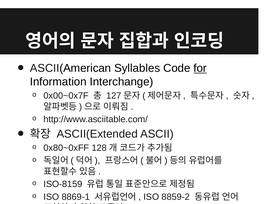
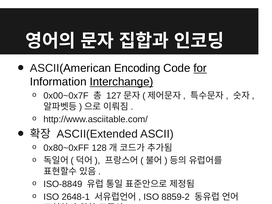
Syllables: Syllables -> Encoding
Interchange underline: none -> present
ISO-8159: ISO-8159 -> ISO-8849
8869-1: 8869-1 -> 2648-1
